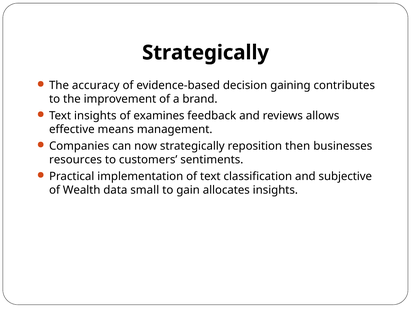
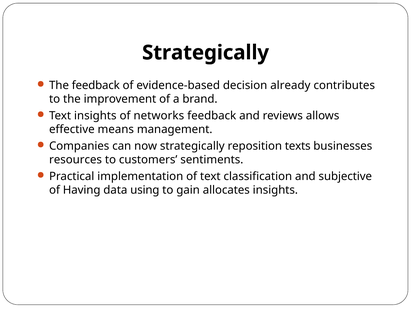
The accuracy: accuracy -> feedback
gaining: gaining -> already
examines: examines -> networks
then: then -> texts
Wealth: Wealth -> Having
small: small -> using
